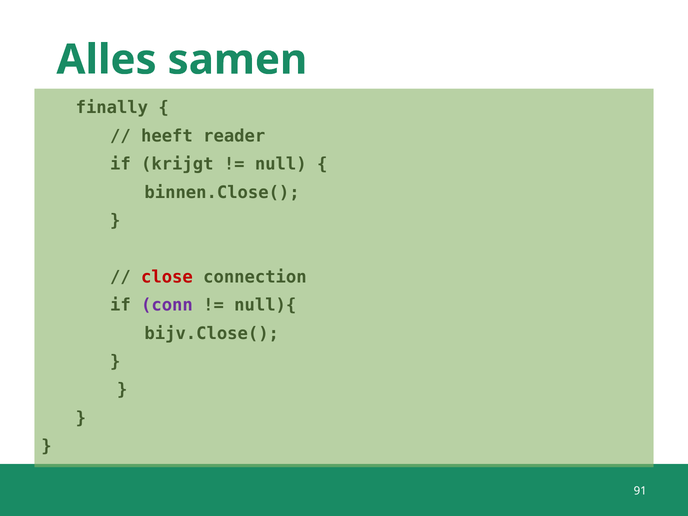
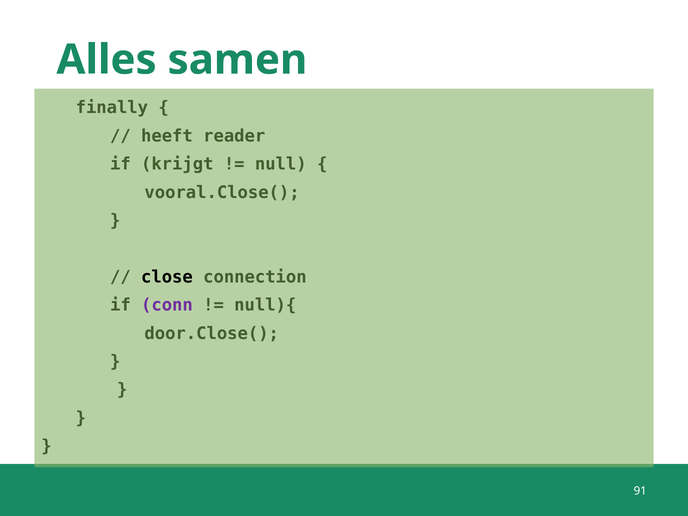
binnen.Close(: binnen.Close( -> vooral.Close(
close colour: red -> black
bijv.Close(: bijv.Close( -> door.Close(
